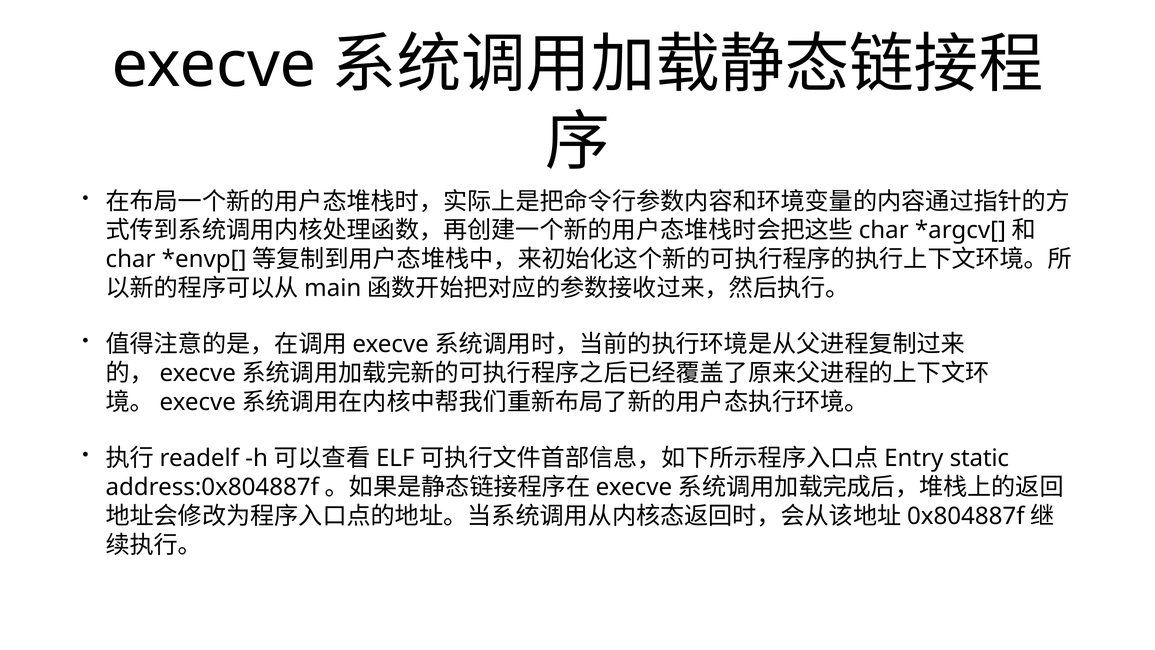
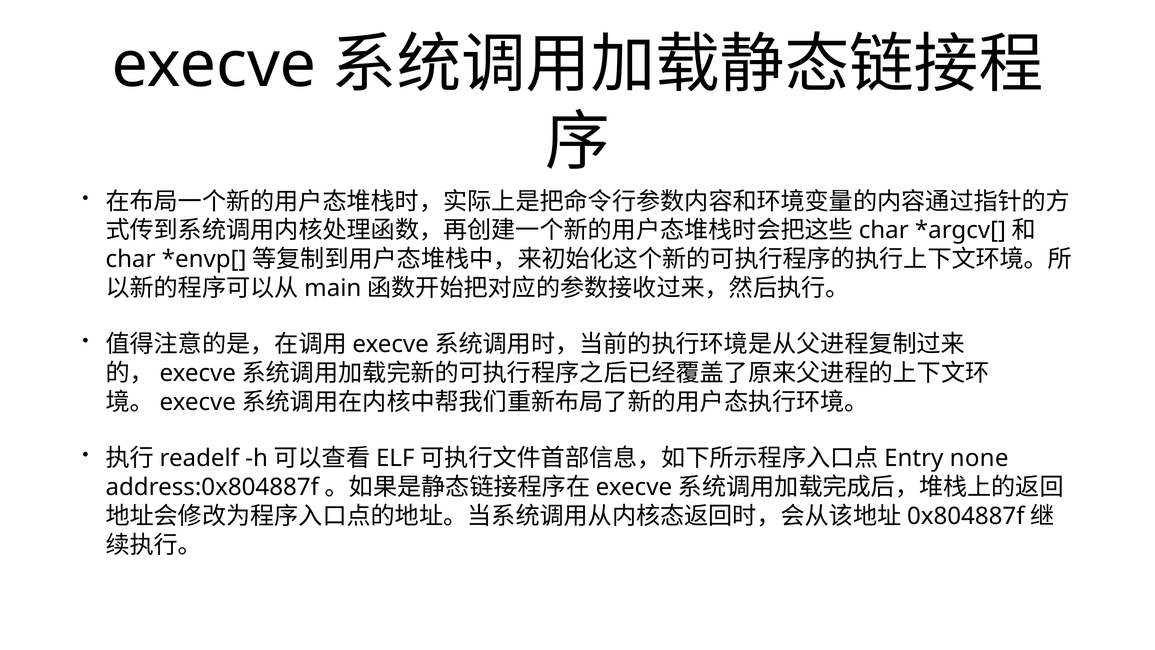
static: static -> none
